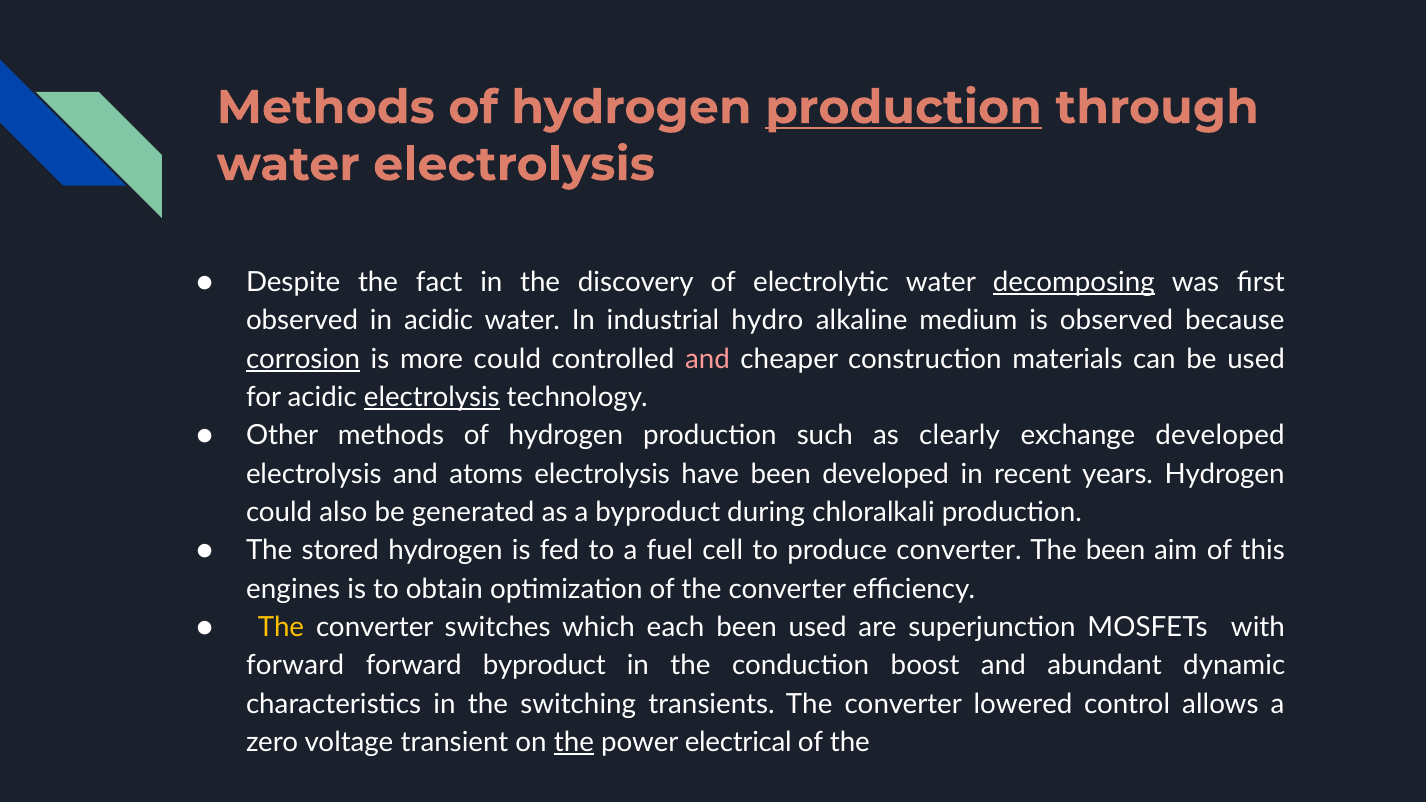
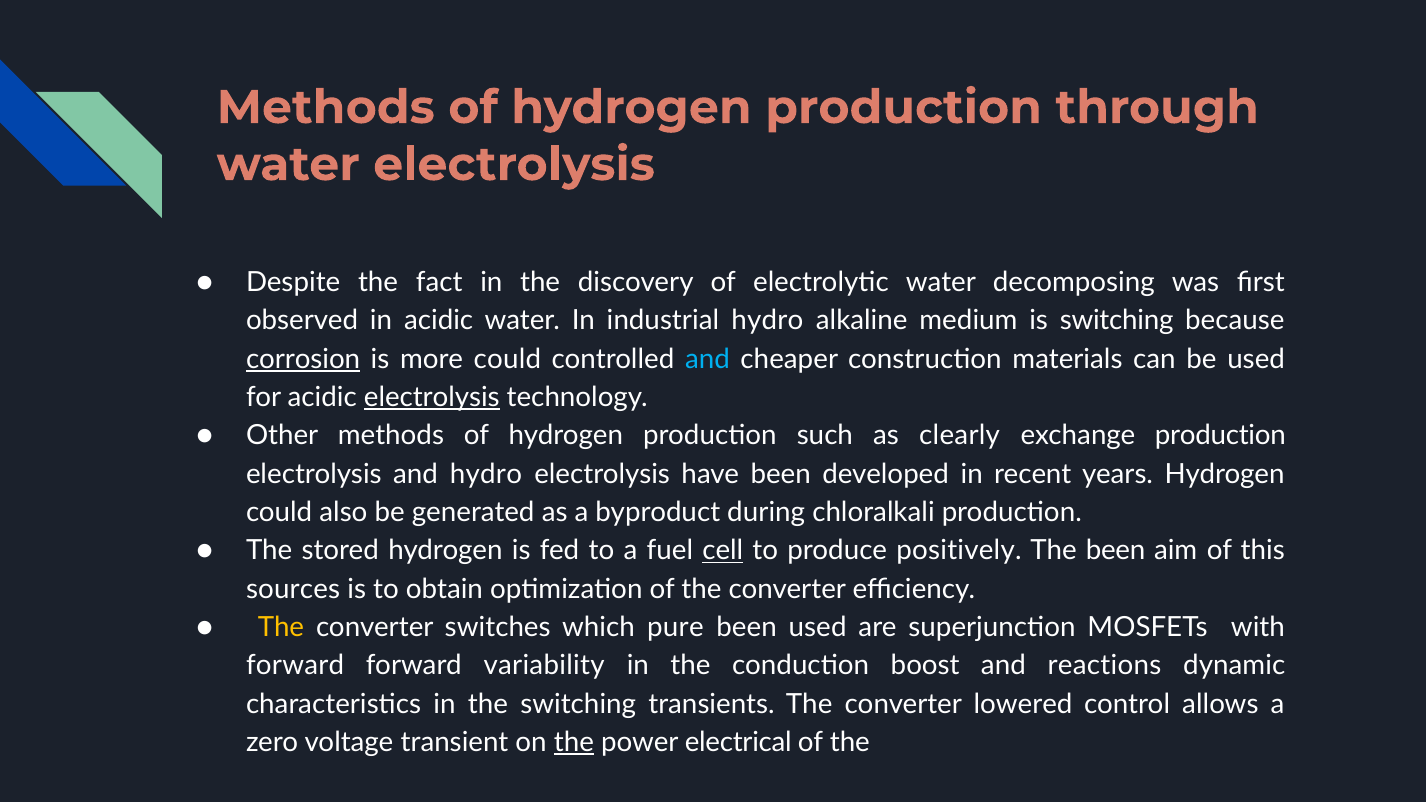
production at (904, 108) underline: present -> none
decomposing underline: present -> none
is observed: observed -> switching
and at (707, 359) colour: pink -> light blue
exchange developed: developed -> production
and atoms: atoms -> hydro
cell underline: none -> present
produce converter: converter -> positively
engines: engines -> sources
each: each -> pure
forward byproduct: byproduct -> variability
abundant: abundant -> reactions
